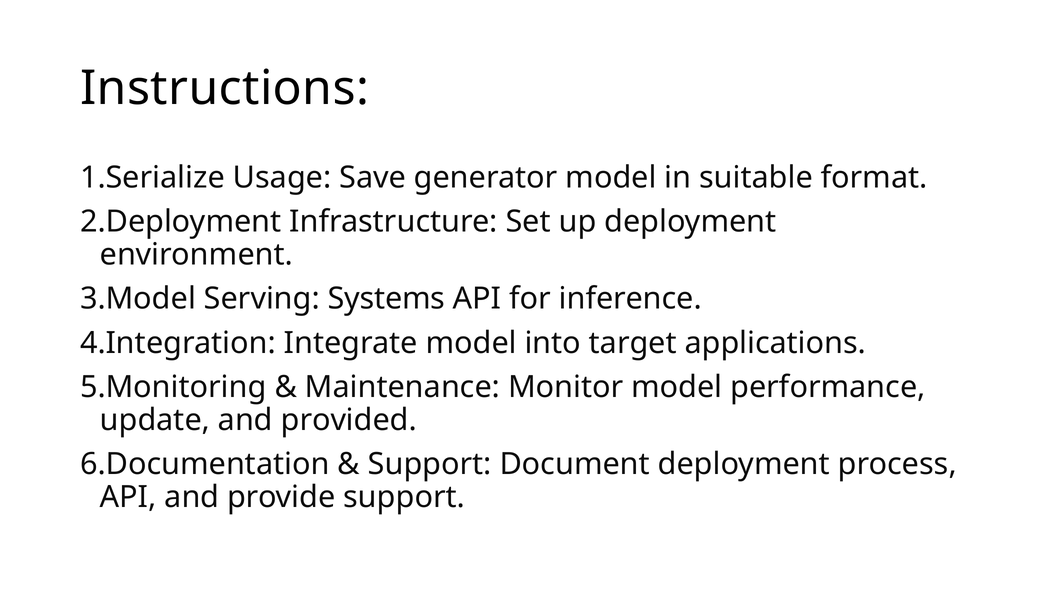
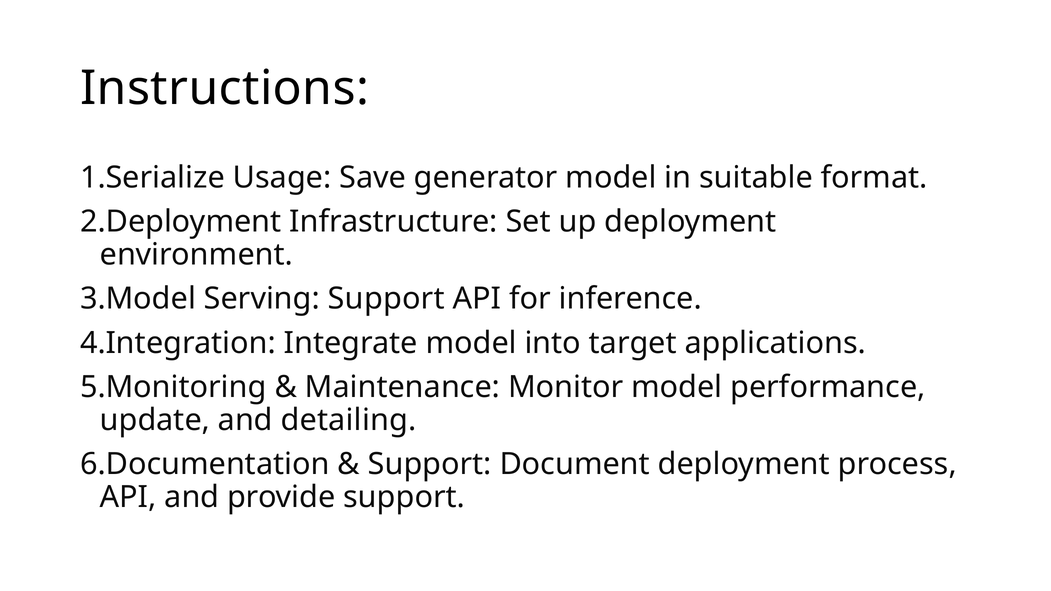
Serving Systems: Systems -> Support
provided: provided -> detailing
